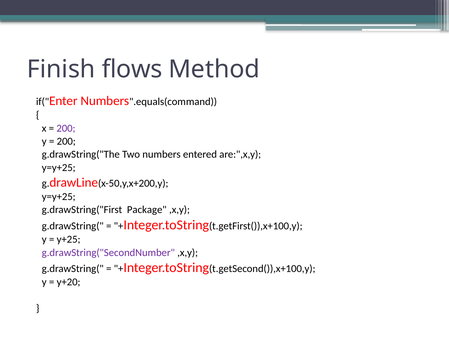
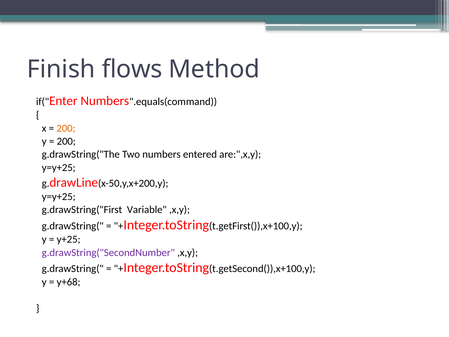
200 at (66, 128) colour: purple -> orange
Package: Package -> Variable
y+20: y+20 -> y+68
